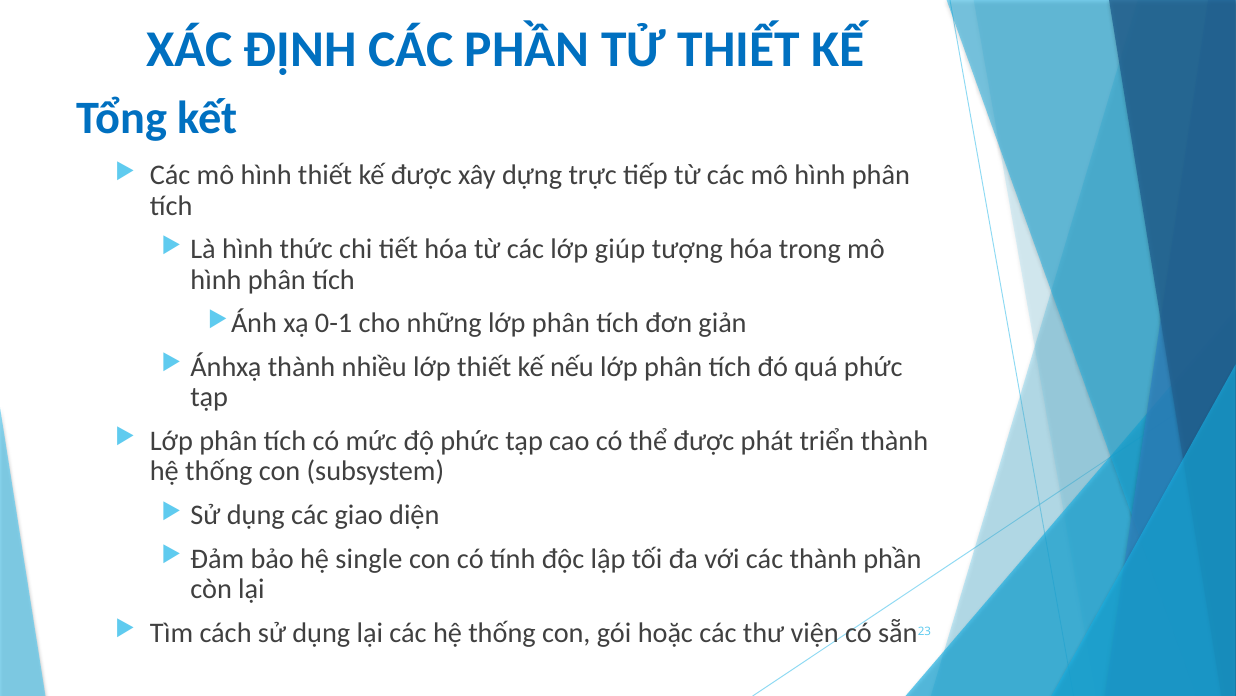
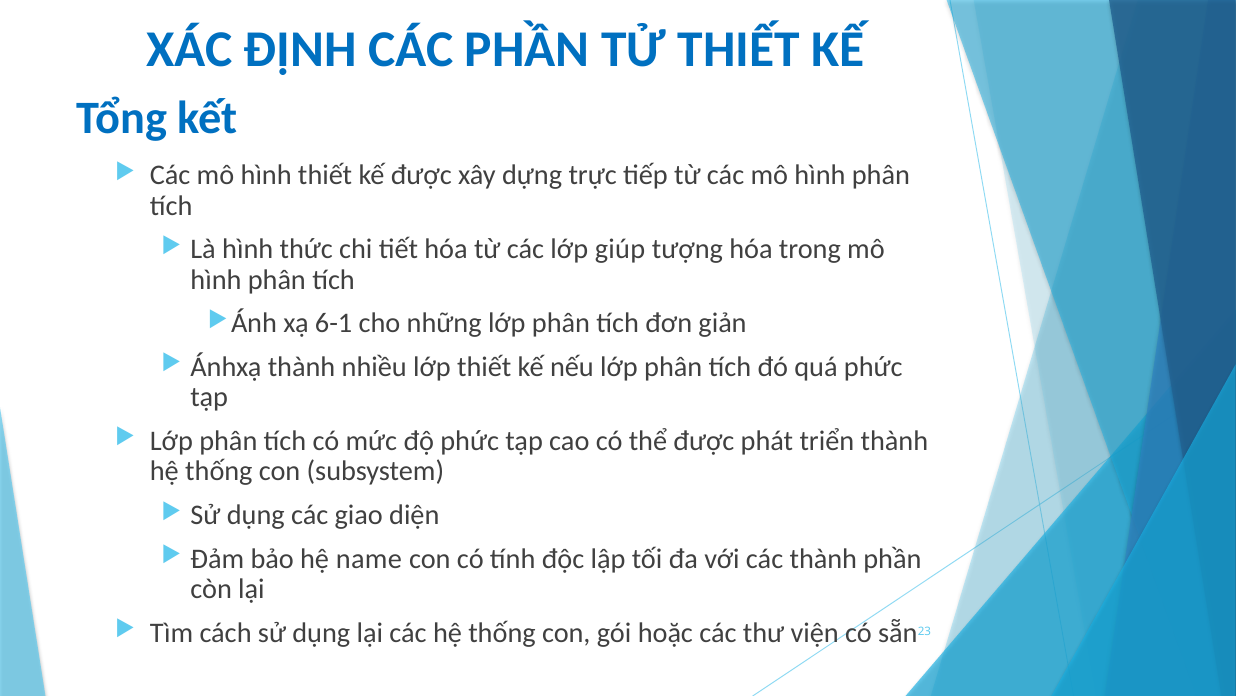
0-1: 0-1 -> 6-1
single: single -> name
